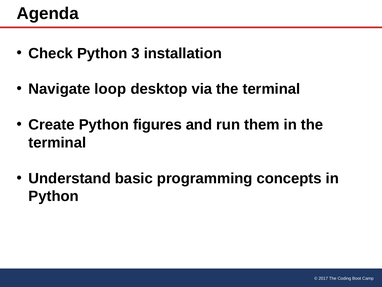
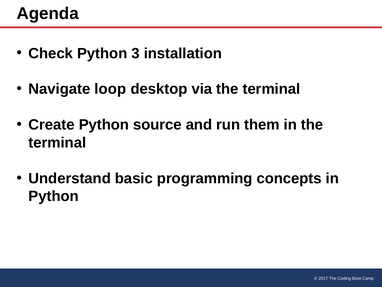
figures: figures -> source
